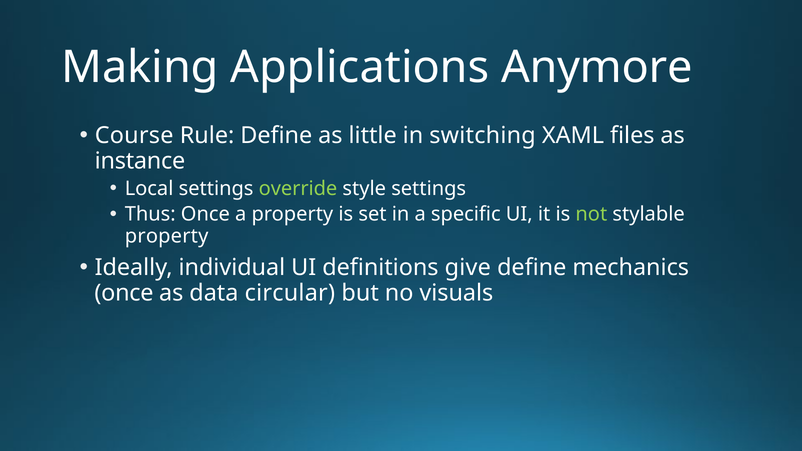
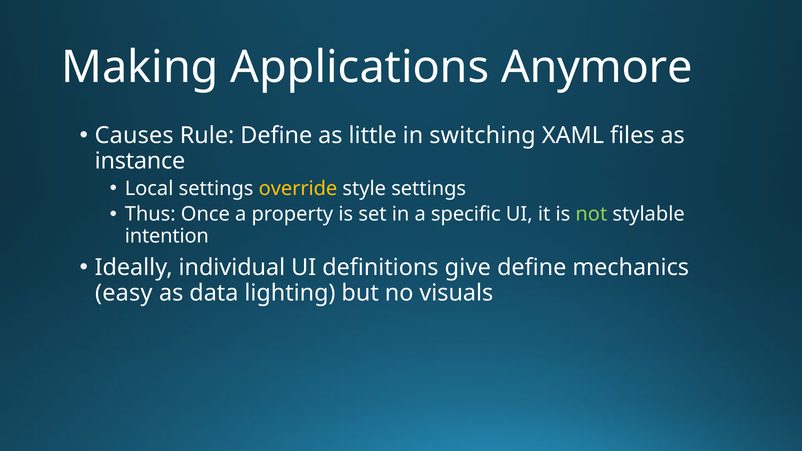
Course: Course -> Causes
override colour: light green -> yellow
property at (167, 236): property -> intention
once at (124, 293): once -> easy
circular: circular -> lighting
